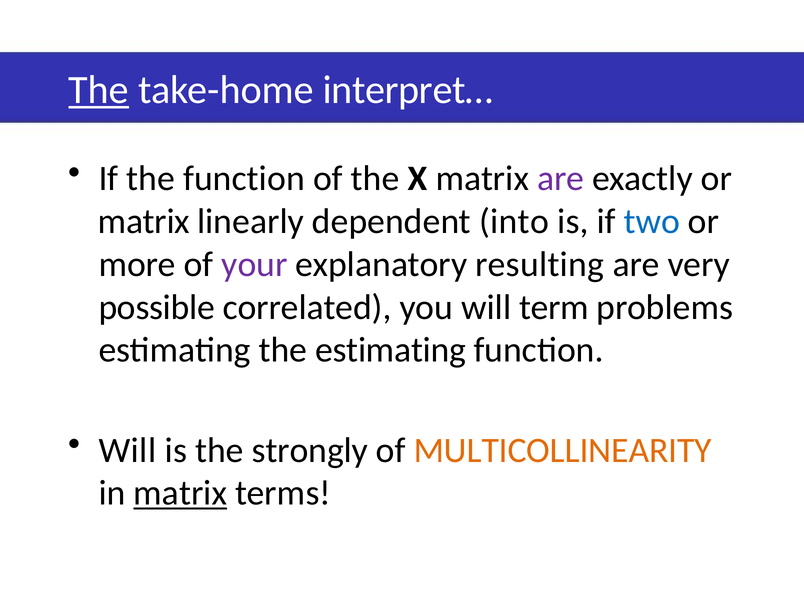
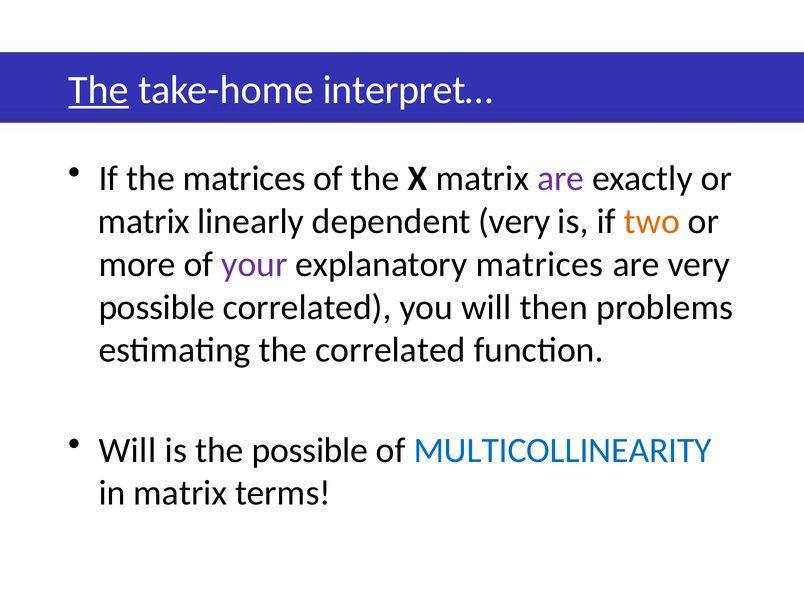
the function: function -> matrices
dependent into: into -> very
two colour: blue -> orange
explanatory resulting: resulting -> matrices
term: term -> then
the estimating: estimating -> correlated
the strongly: strongly -> possible
MULTICOLLINEARITY colour: orange -> blue
matrix at (180, 493) underline: present -> none
